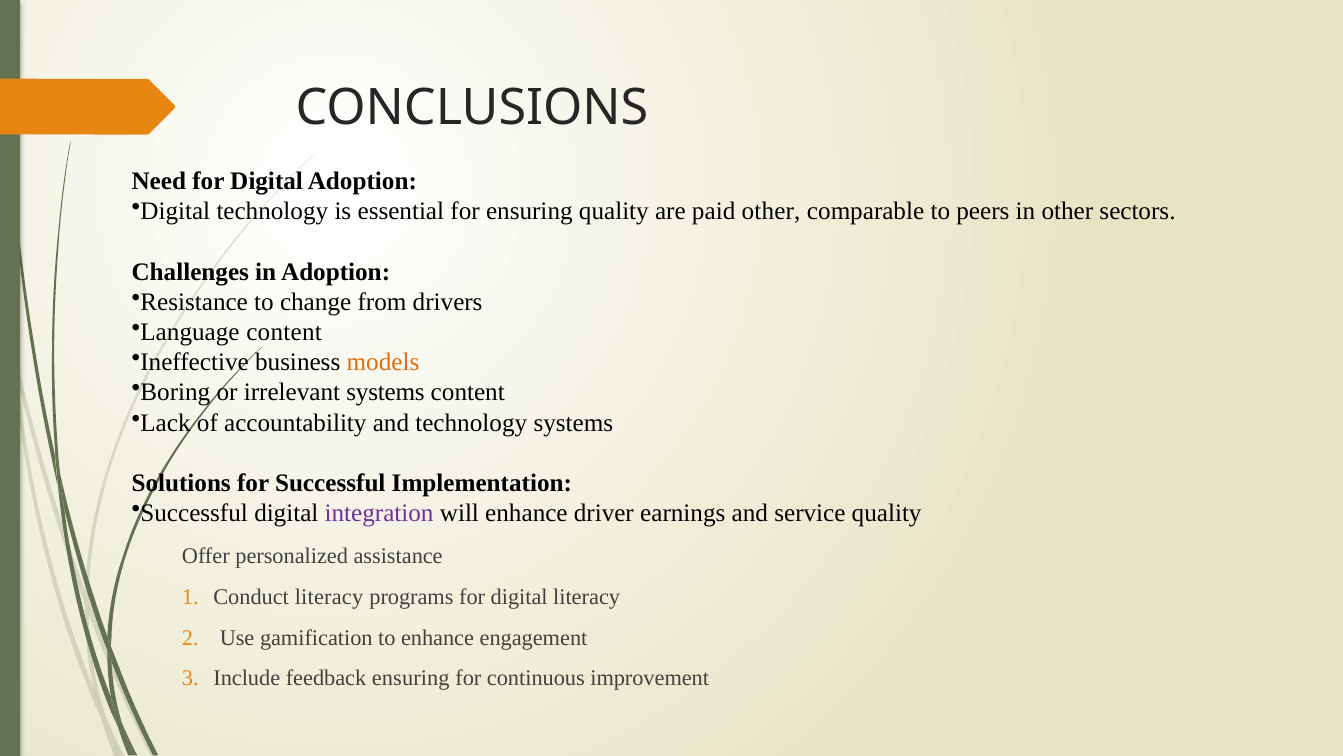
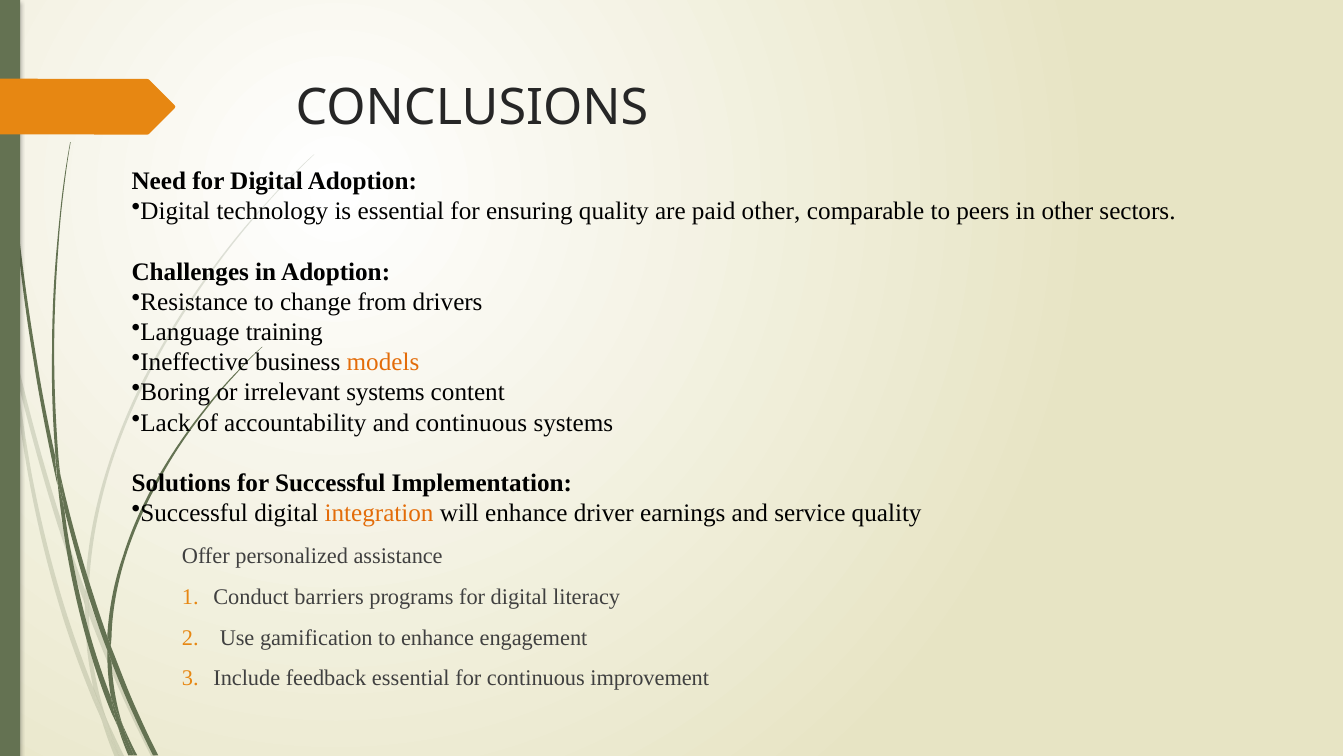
Language content: content -> training
and technology: technology -> continuous
integration colour: purple -> orange
Conduct literacy: literacy -> barriers
feedback ensuring: ensuring -> essential
